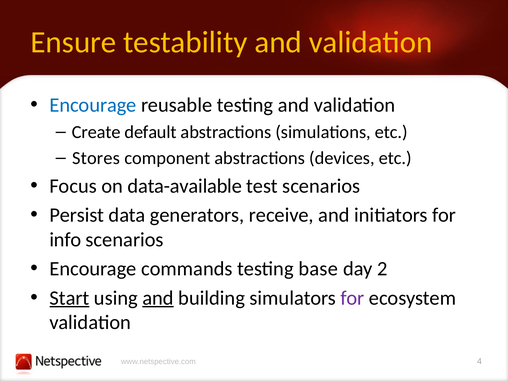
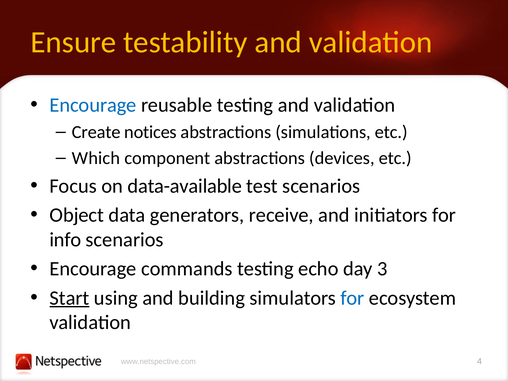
default: default -> notices
Stores: Stores -> Which
Persist: Persist -> Object
base: base -> echo
2: 2 -> 3
and at (158, 298) underline: present -> none
for at (352, 298) colour: purple -> blue
